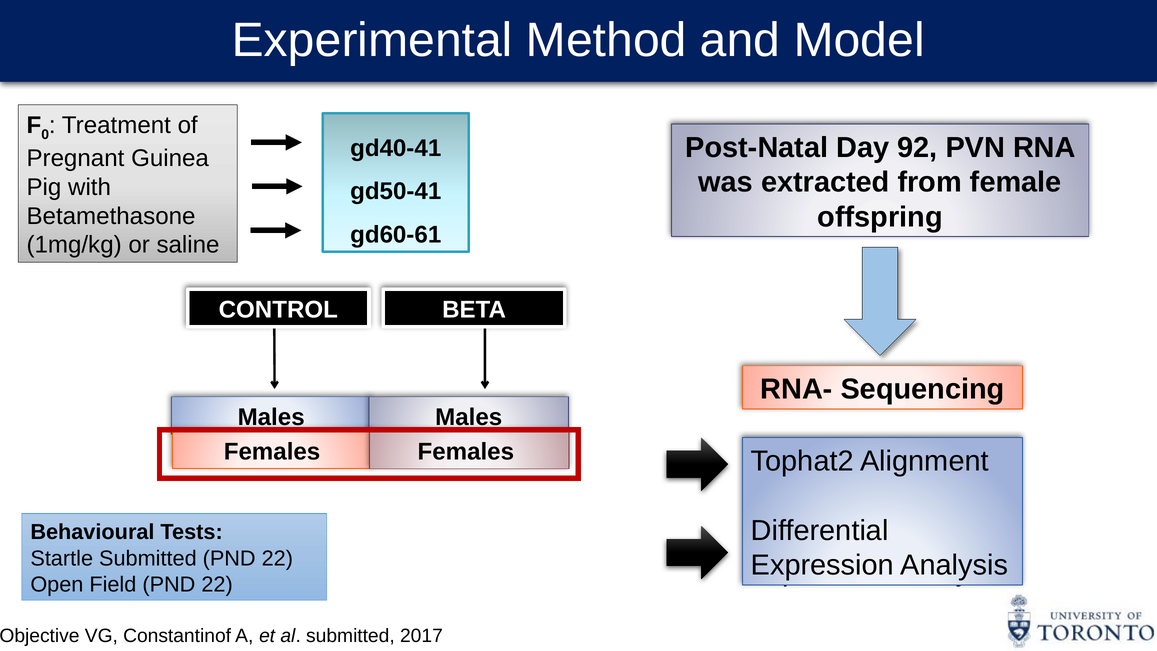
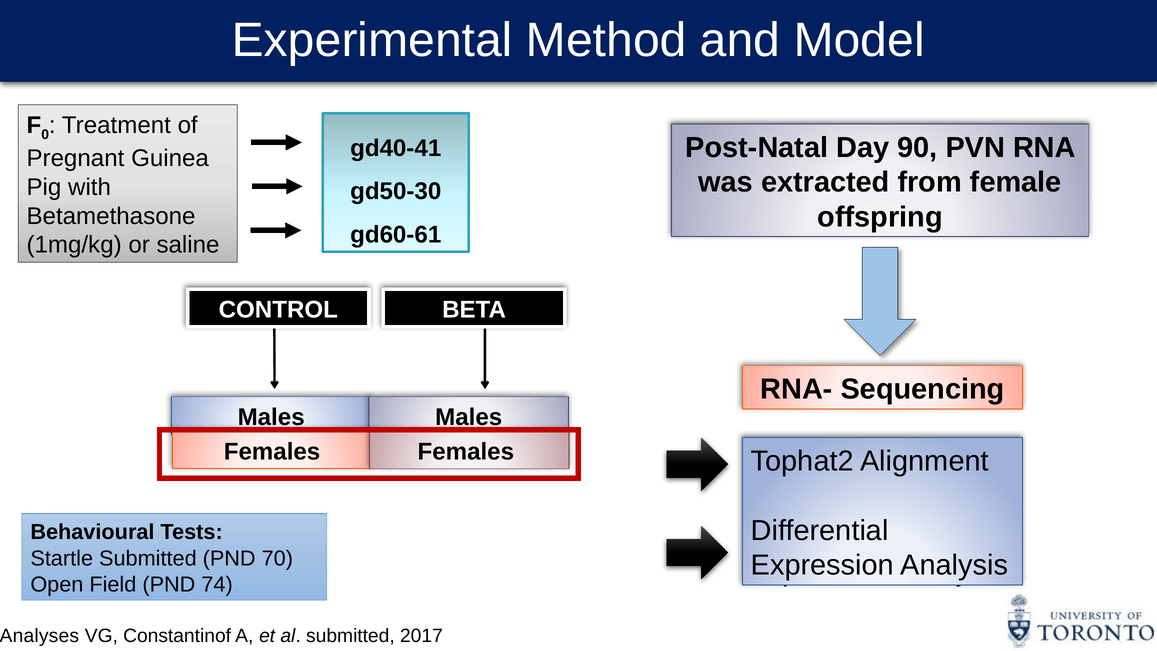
92: 92 -> 90
gd50-41: gd50-41 -> gd50-30
22 at (277, 558): 22 -> 70
Field PND 22: 22 -> 74
Objective: Objective -> Analyses
